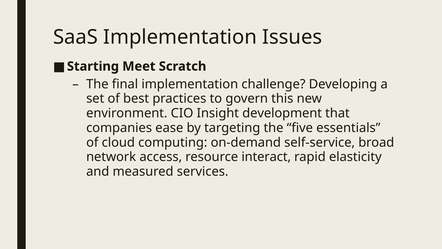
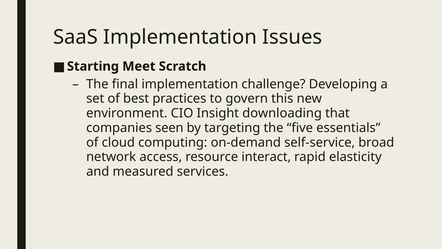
development: development -> downloading
ease: ease -> seen
